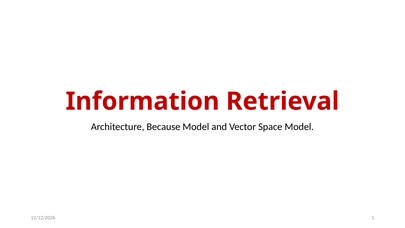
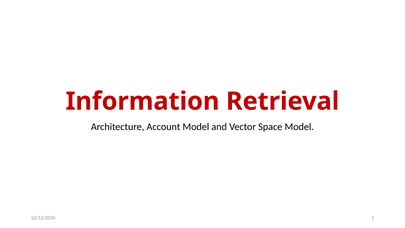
Because: Because -> Account
